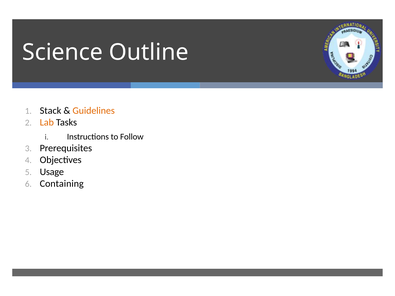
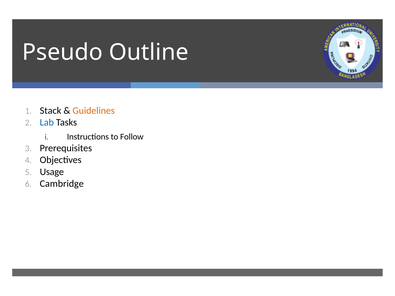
Science: Science -> Pseudo
Lab colour: orange -> blue
Containing: Containing -> Cambridge
